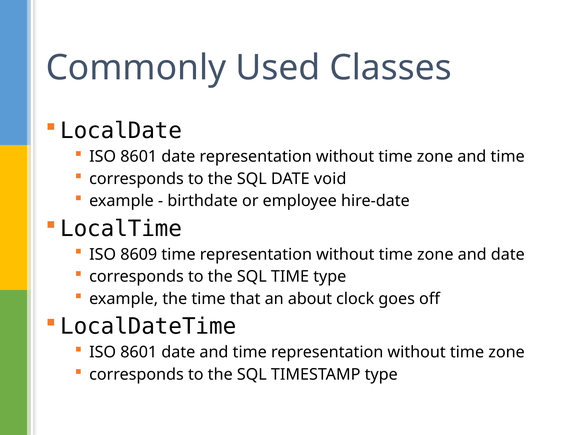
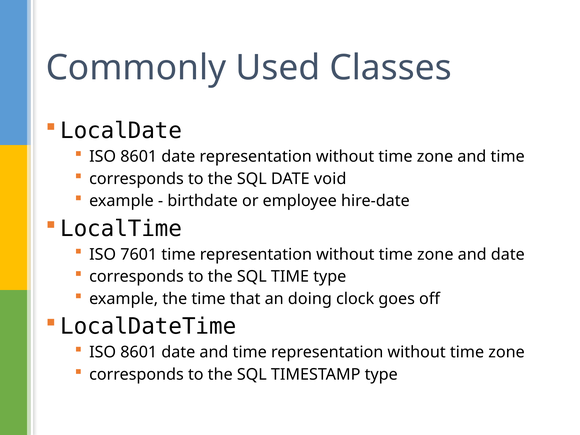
8609: 8609 -> 7601
about: about -> doing
